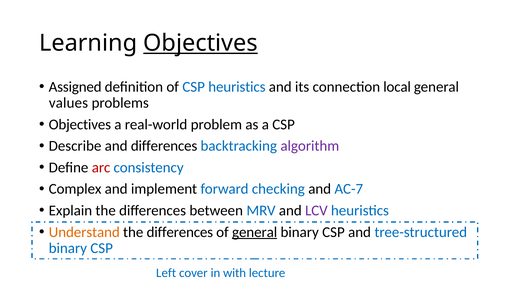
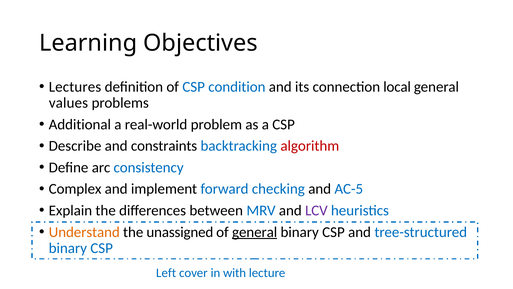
Objectives at (200, 43) underline: present -> none
Assigned: Assigned -> Lectures
CSP heuristics: heuristics -> condition
Objectives at (80, 124): Objectives -> Additional
and differences: differences -> constraints
algorithm colour: purple -> red
arc colour: red -> black
AC-7: AC-7 -> AC-5
differences at (180, 232): differences -> unassigned
